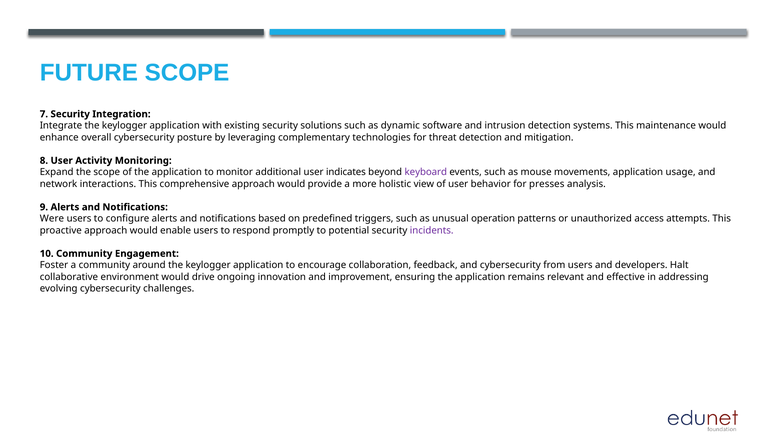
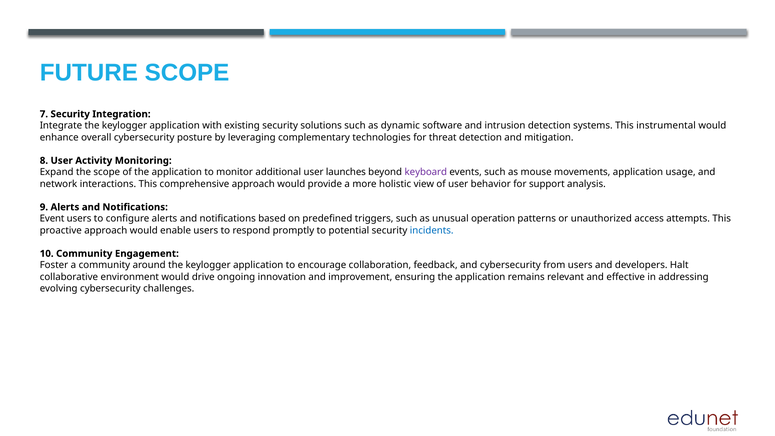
maintenance: maintenance -> instrumental
indicates: indicates -> launches
presses: presses -> support
Were: Were -> Event
incidents colour: purple -> blue
